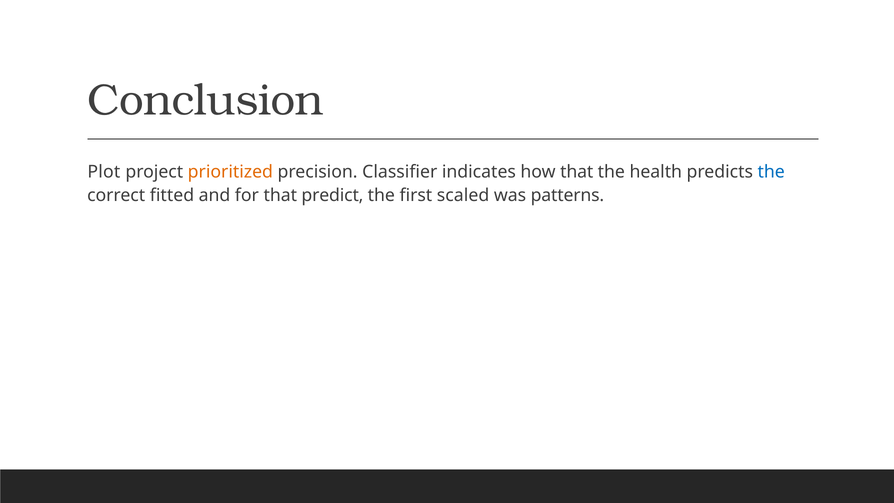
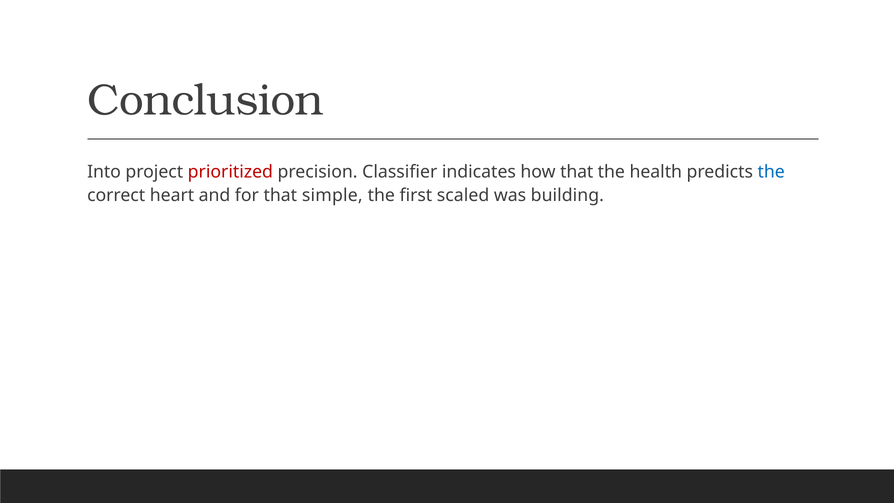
Plot: Plot -> Into
prioritized colour: orange -> red
fitted: fitted -> heart
predict: predict -> simple
patterns: patterns -> building
